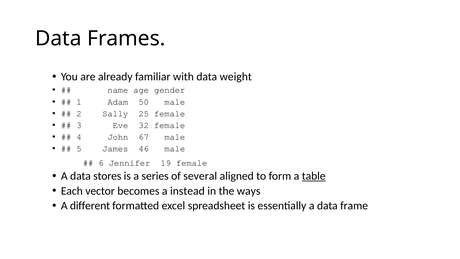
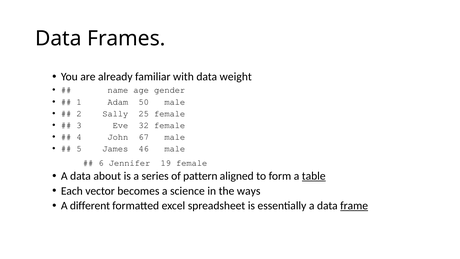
stores: stores -> about
several: several -> pattern
instead: instead -> science
frame underline: none -> present
